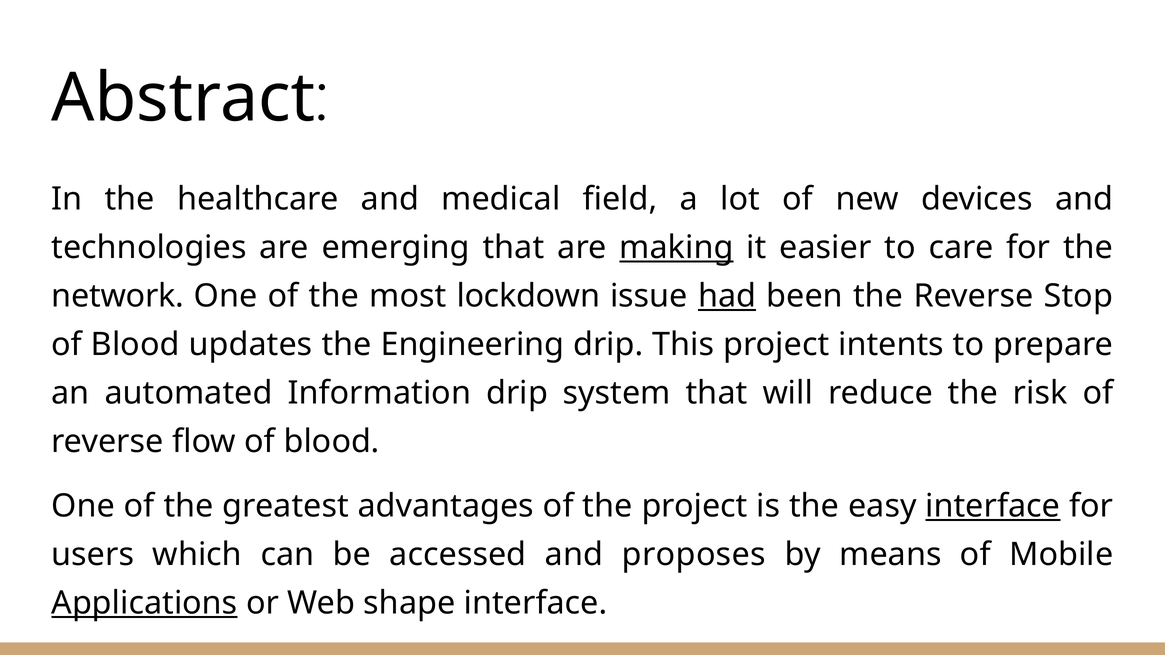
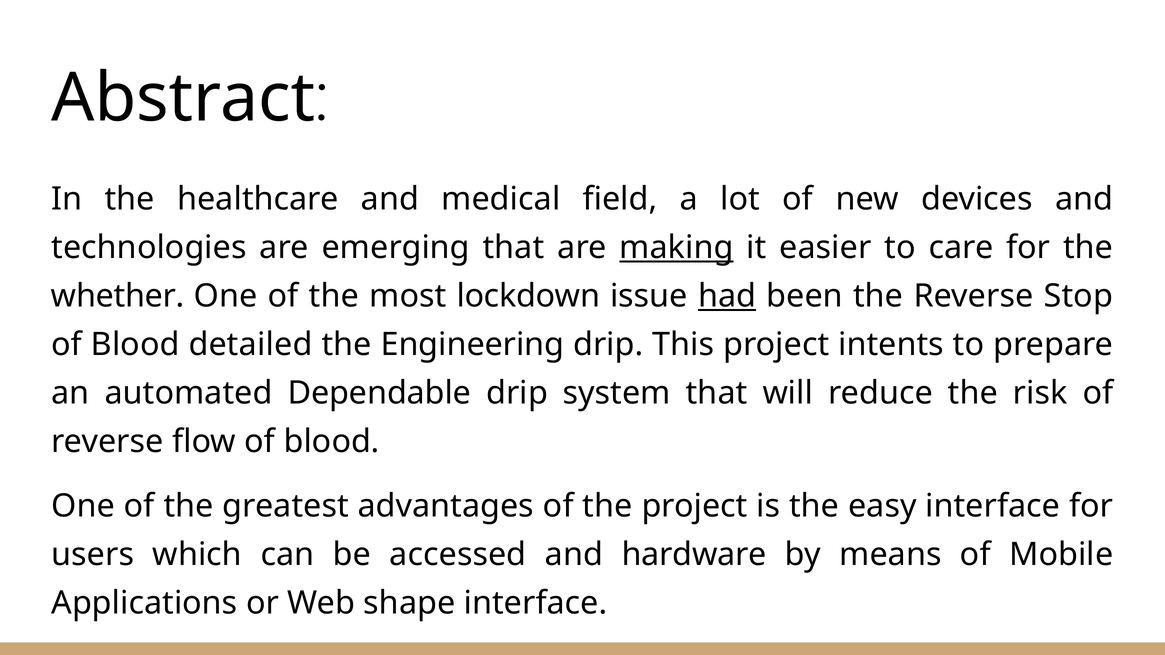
network: network -> whether
updates: updates -> detailed
Information: Information -> Dependable
interface at (993, 506) underline: present -> none
proposes: proposes -> hardware
Applications underline: present -> none
